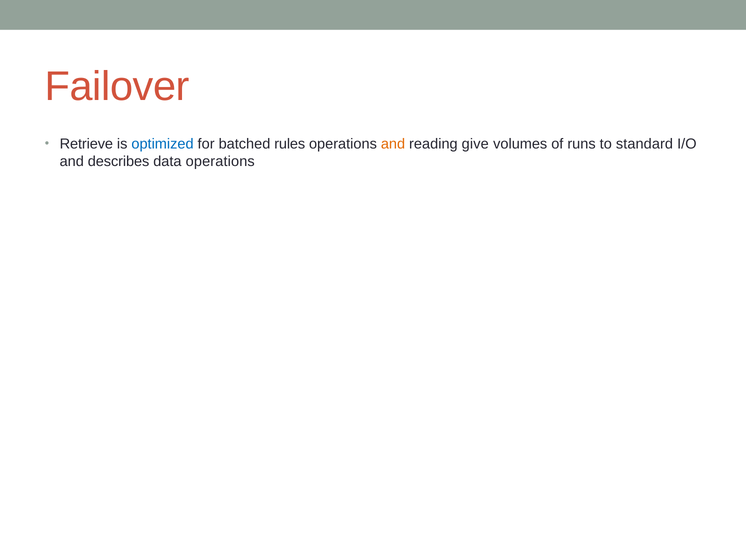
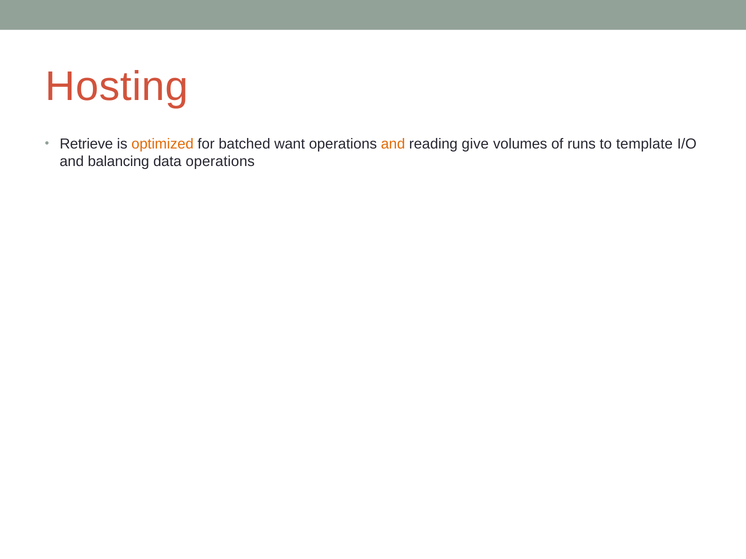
Failover: Failover -> Hosting
optimized colour: blue -> orange
rules: rules -> want
standard: standard -> template
describes: describes -> balancing
